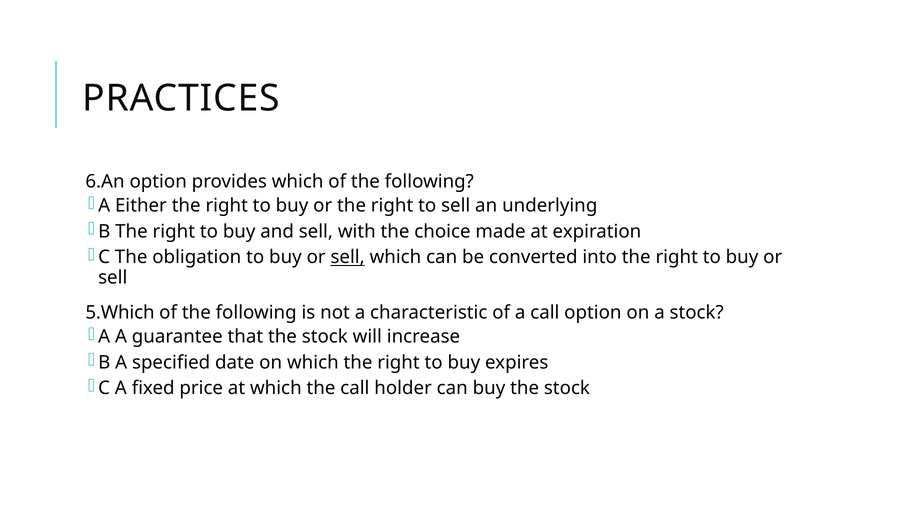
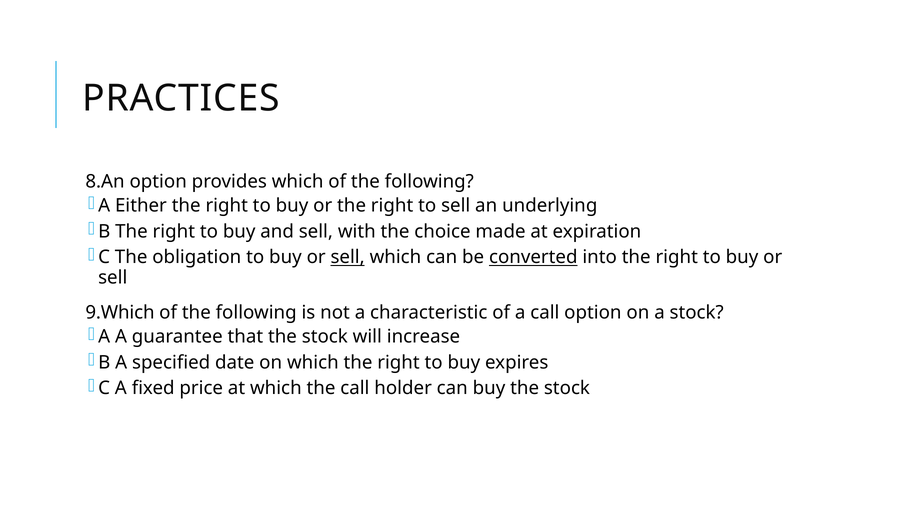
6.An: 6.An -> 8.An
converted underline: none -> present
5.Which: 5.Which -> 9.Which
